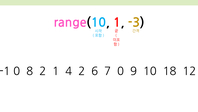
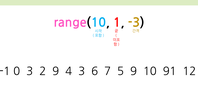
0 8: 8 -> 3
2 1: 1 -> 9
4 2: 2 -> 3
7 0: 0 -> 5
18: 18 -> 91
